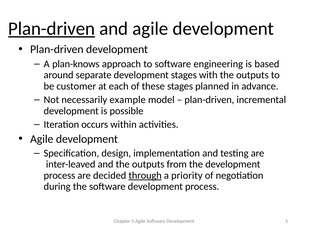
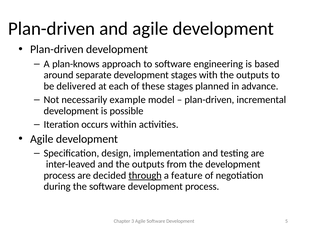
Plan-driven at (52, 29) underline: present -> none
customer: customer -> delivered
priority: priority -> feature
